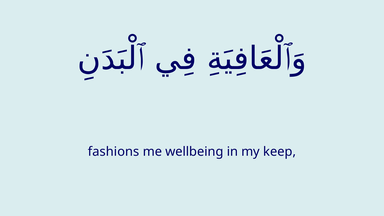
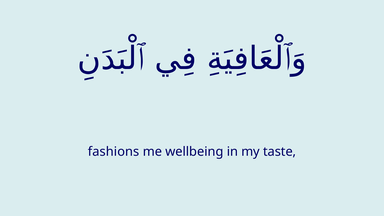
keep: keep -> taste
